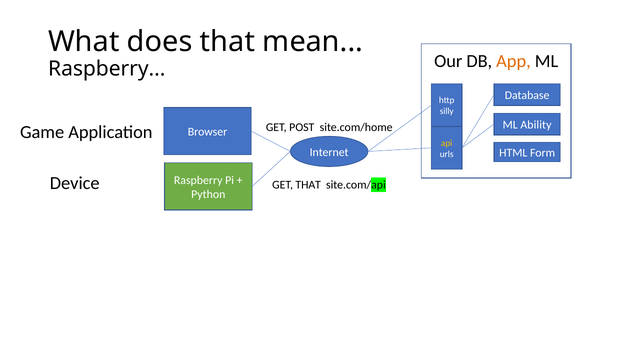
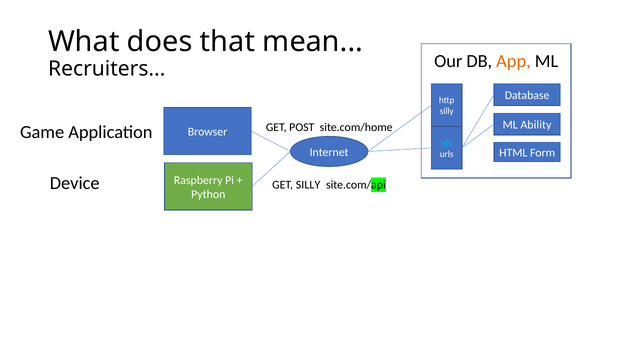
Raspberry at (107, 69): Raspberry -> Recruiters
api colour: yellow -> light blue
GET THAT: THAT -> SILLY
